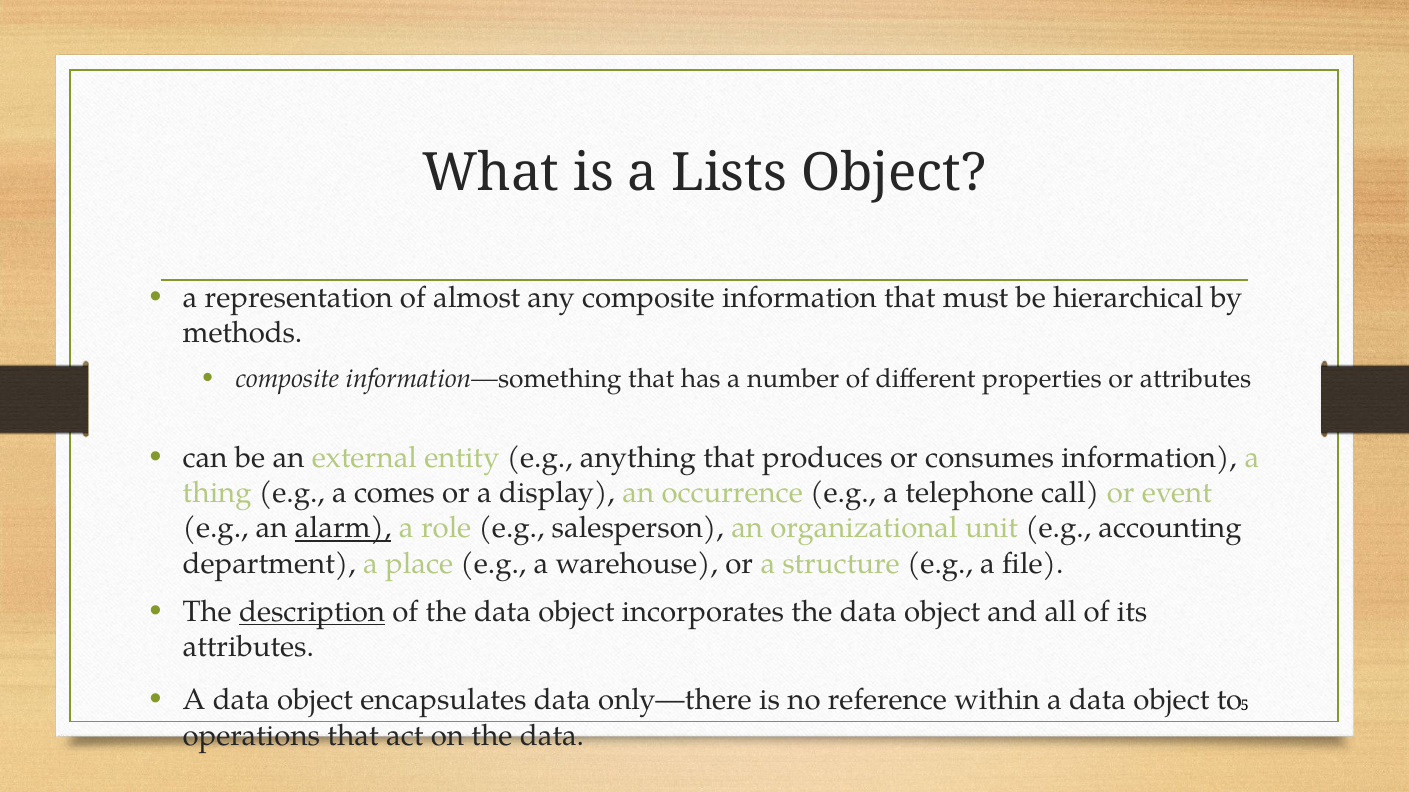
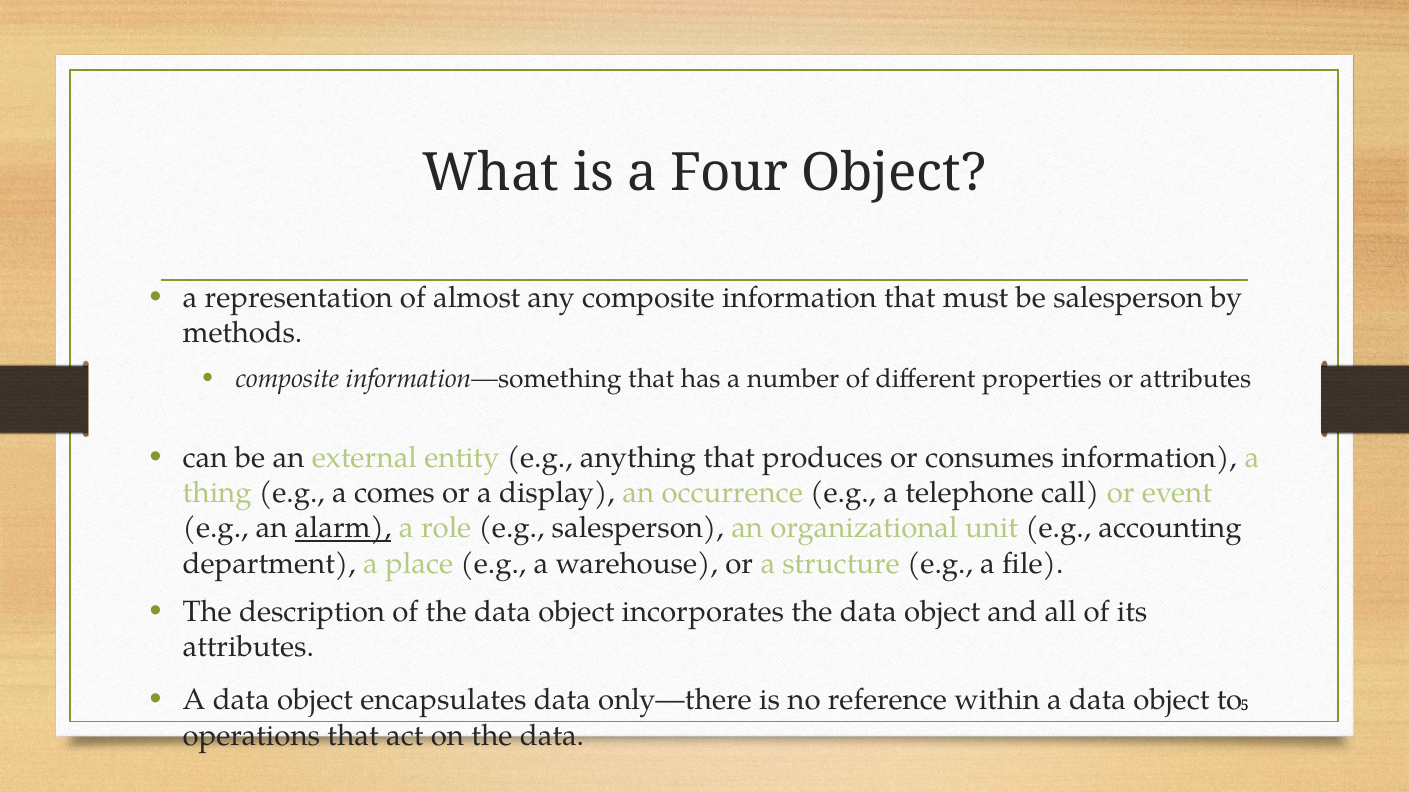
Lists: Lists -> Four
be hierarchical: hierarchical -> salesperson
description underline: present -> none
